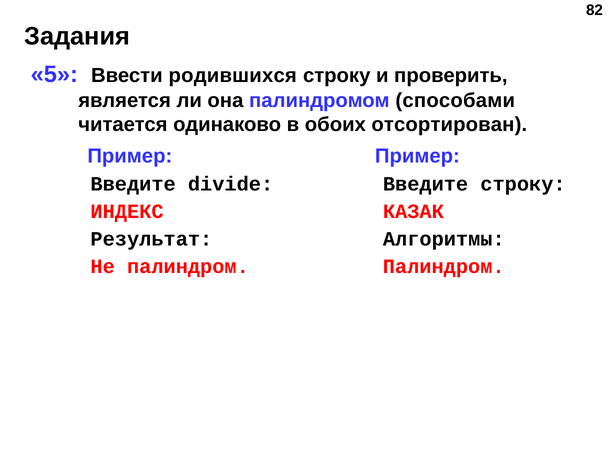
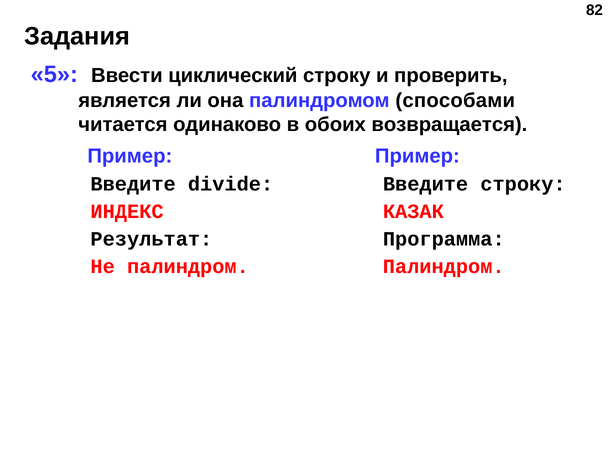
родившихся: родившихся -> циклический
отсортирован: отсортирован -> возвращается
Алгоритмы: Алгоритмы -> Программа
